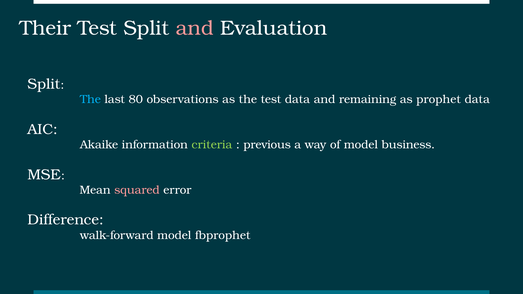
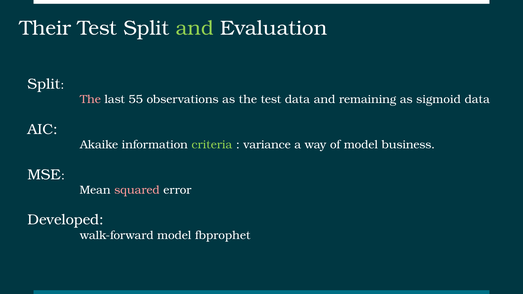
and at (195, 28) colour: pink -> light green
The at (90, 100) colour: light blue -> pink
80: 80 -> 55
prophet: prophet -> sigmoid
previous: previous -> variance
Difference: Difference -> Developed
